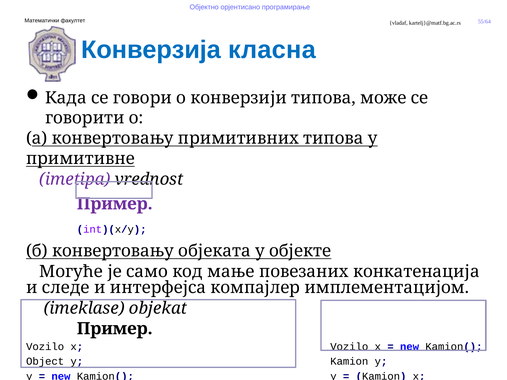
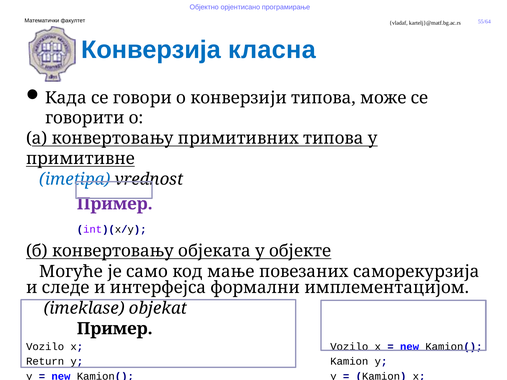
imetipa colour: purple -> blue
конкатенација: конкатенација -> саморекурзија
компајлер: компајлер -> формални
Object: Object -> Return
